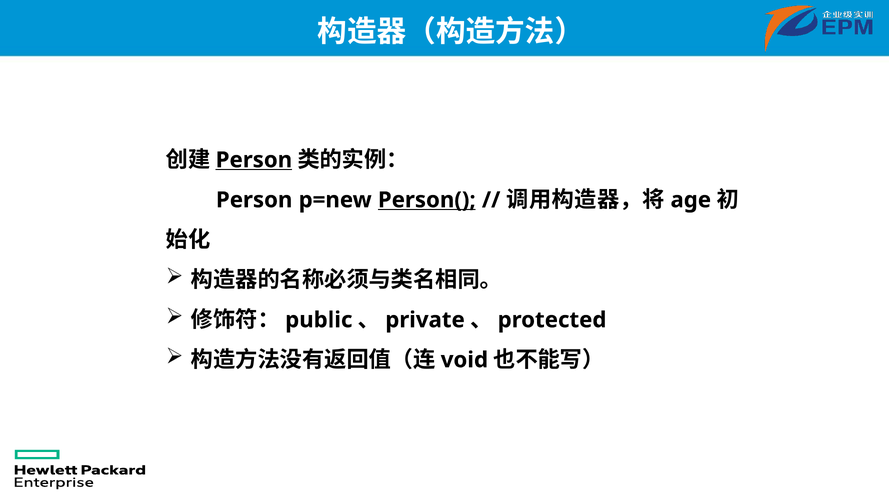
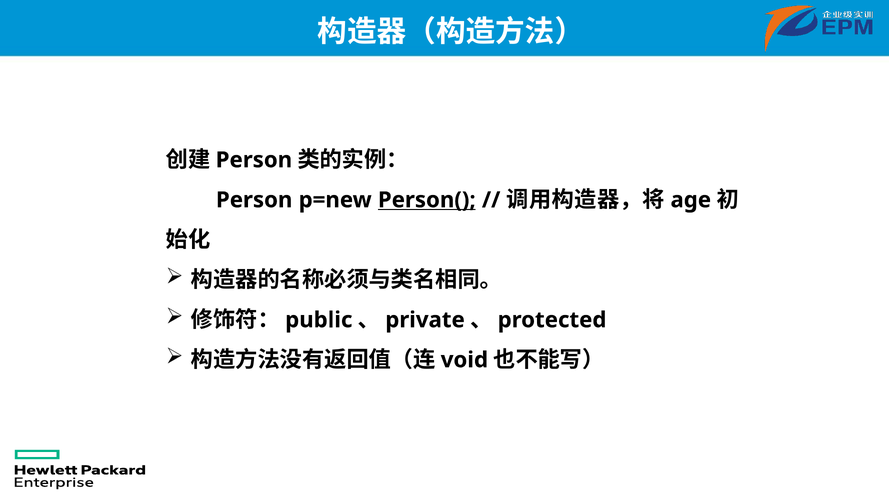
Person at (254, 160) underline: present -> none
